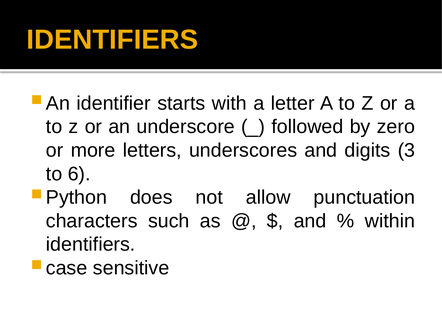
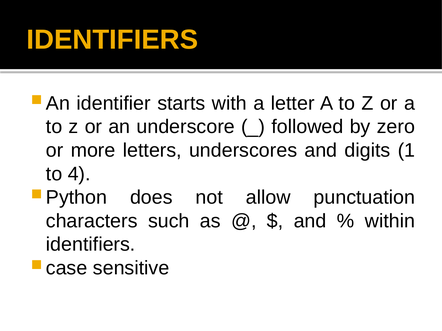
3: 3 -> 1
6: 6 -> 4
